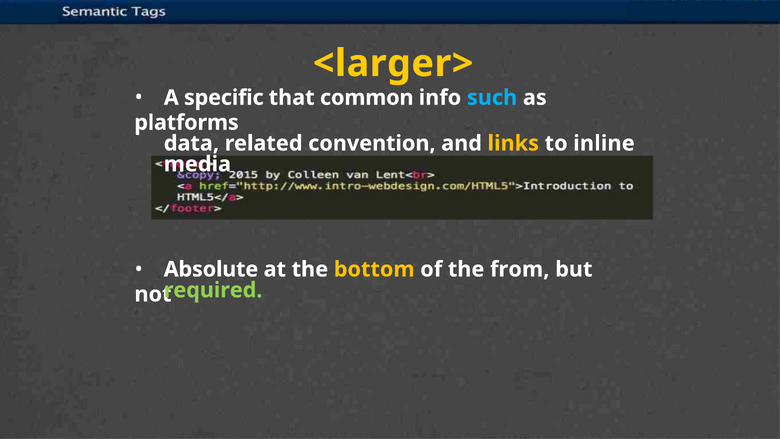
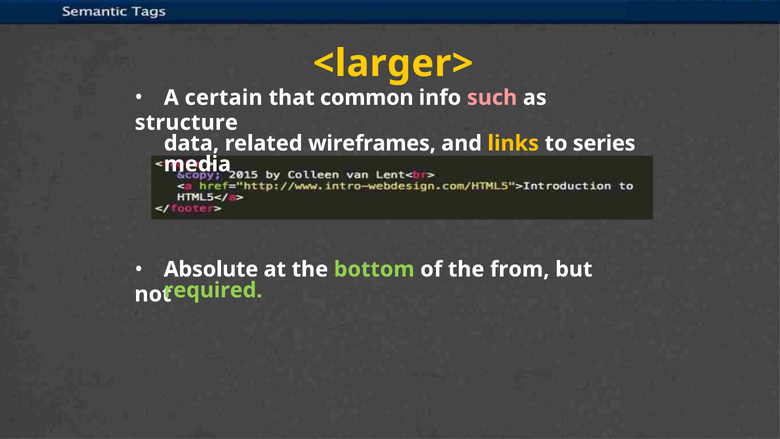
specific: specific -> certain
such colour: light blue -> pink
platforms: platforms -> structure
convention: convention -> wireframes
inline: inline -> series
bottom colour: yellow -> light green
